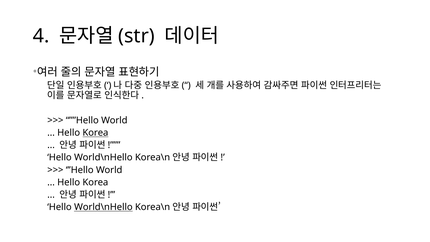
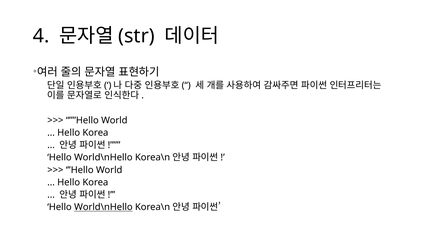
Korea at (95, 133) underline: present -> none
